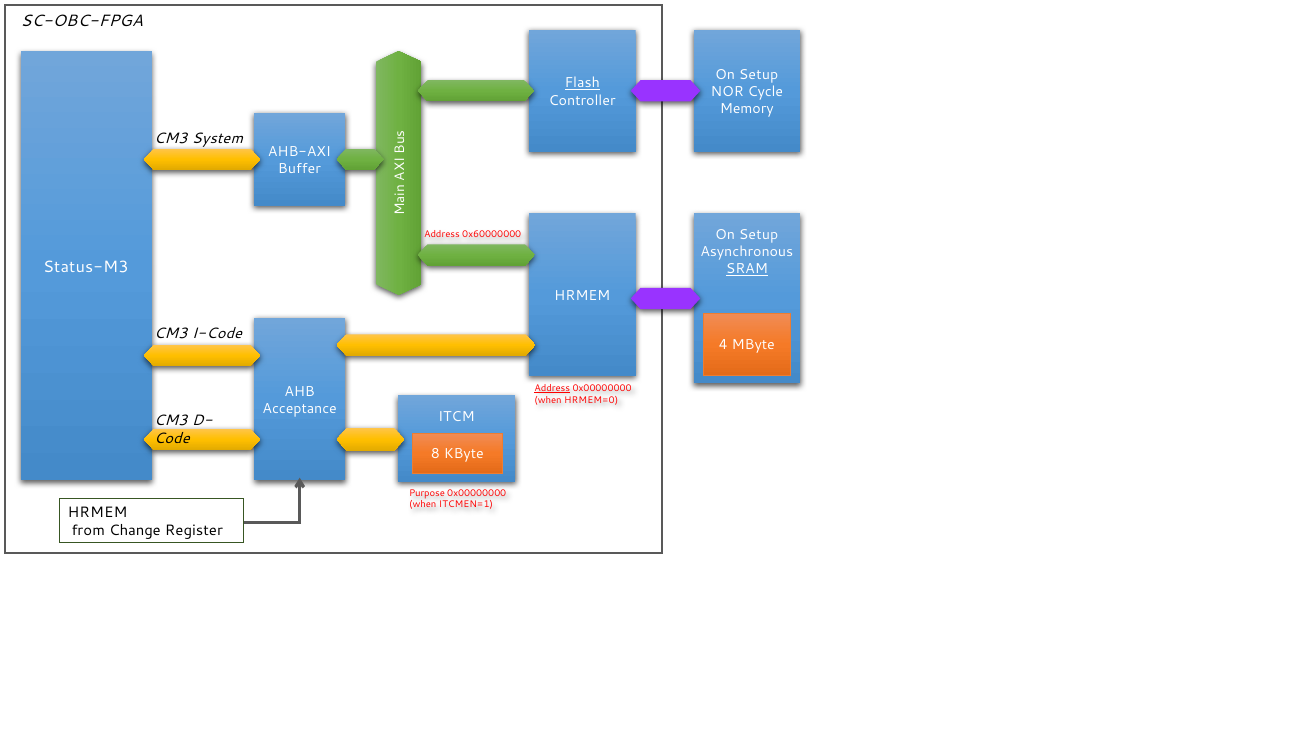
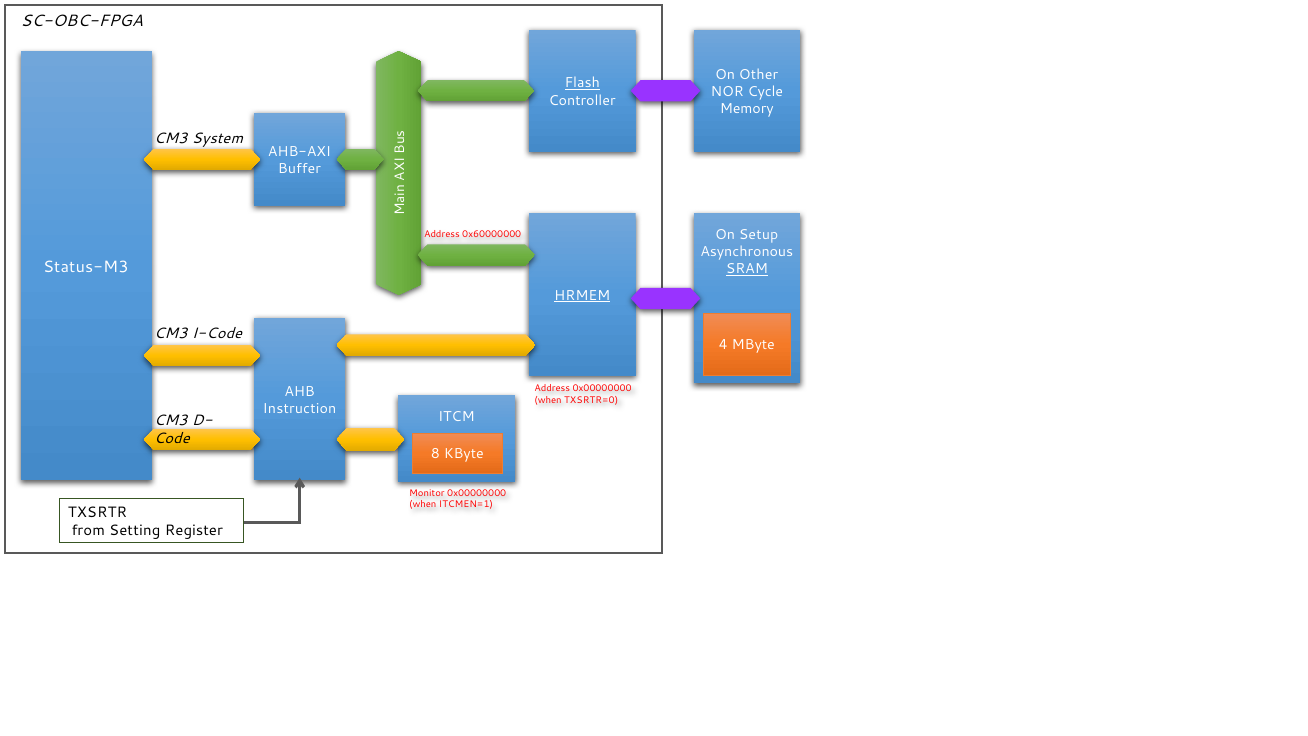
Setup at (759, 75): Setup -> Other
HRMEM at (582, 295) underline: none -> present
Address at (552, 388) underline: present -> none
HRMEM=0: HRMEM=0 -> TXSRTR=0
Acceptance: Acceptance -> Instruction
Purpose: Purpose -> Monitor
HRMEM at (97, 512): HRMEM -> TXSRTR
Change: Change -> Setting
